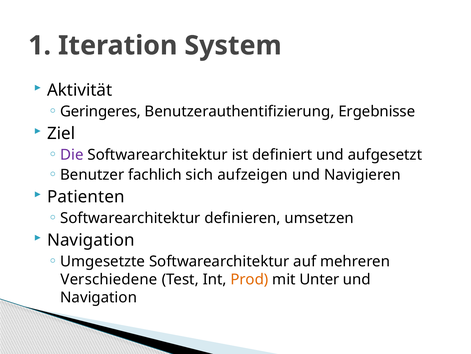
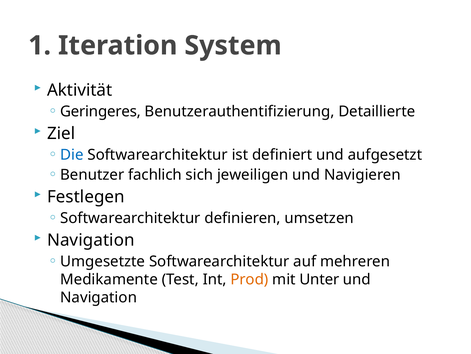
Ergebnisse: Ergebnisse -> Detaillierte
Die colour: purple -> blue
aufzeigen: aufzeigen -> jeweiligen
Patienten: Patienten -> Festlegen
Verschiedene: Verschiedene -> Medikamente
